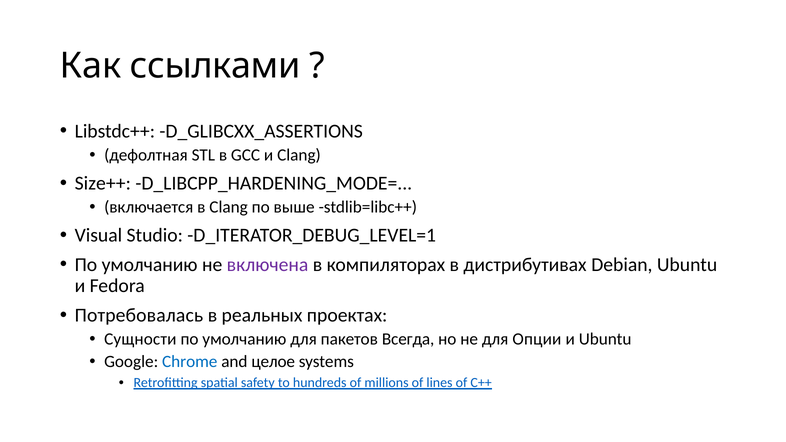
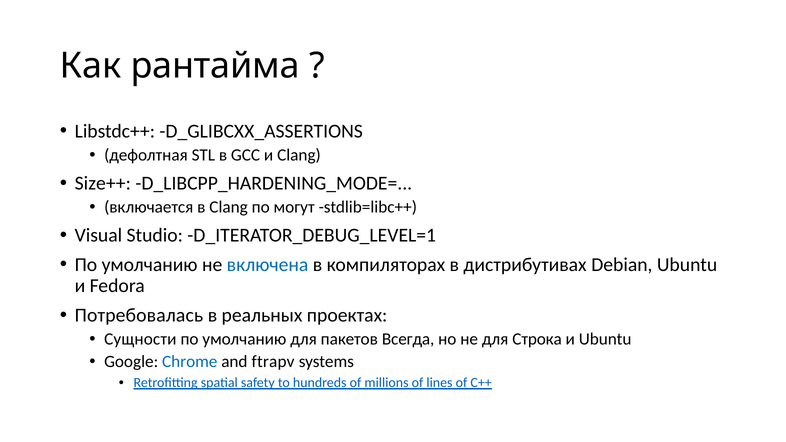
ссылками: ссылками -> рантайма
выше: выше -> могут
включена colour: purple -> blue
Опции: Опции -> Строка
целое: целое -> ftrapv
